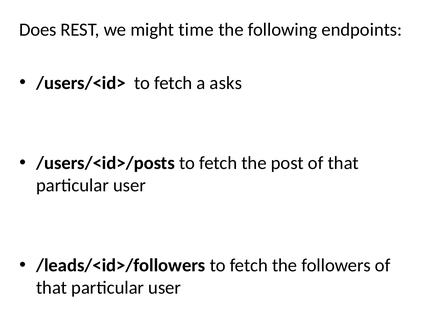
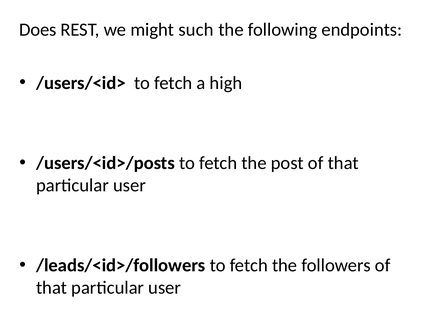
time: time -> such
asks: asks -> high
